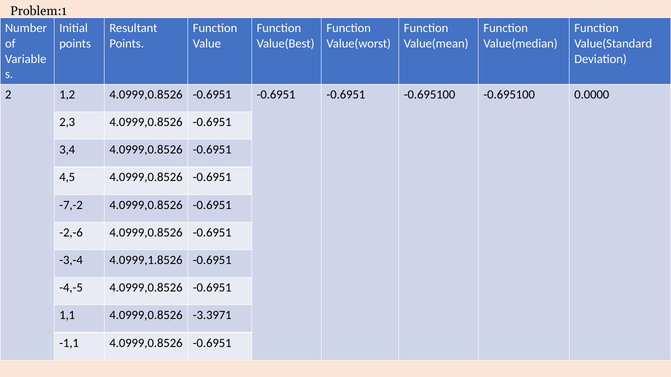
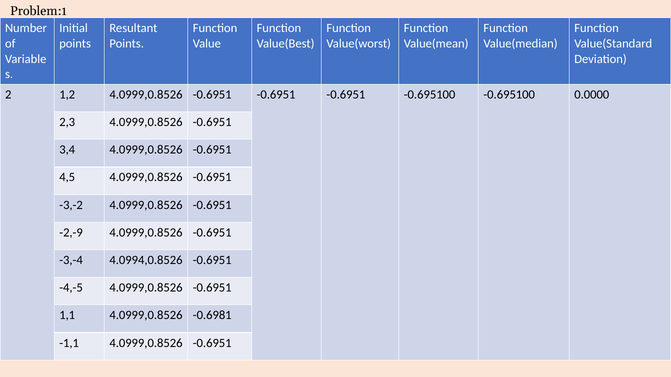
-7,-2: -7,-2 -> -3,-2
-2,-6: -2,-6 -> -2,-9
4.0999,1.8526: 4.0999,1.8526 -> 4.0994,0.8526
-3.3971: -3.3971 -> -0.6981
